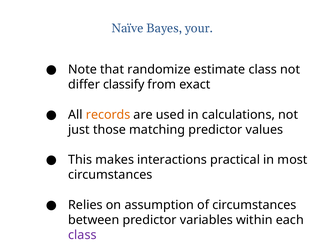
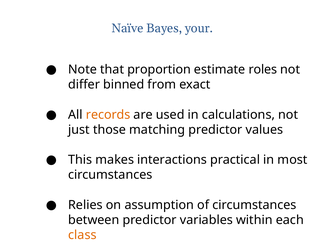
randomize: randomize -> proportion
estimate class: class -> roles
classify: classify -> binned
class at (82, 235) colour: purple -> orange
